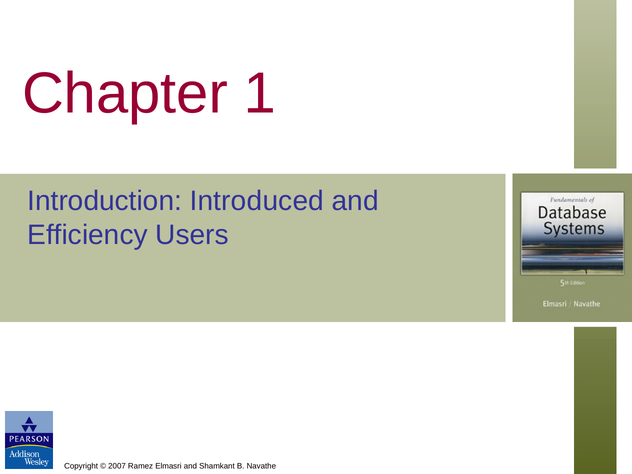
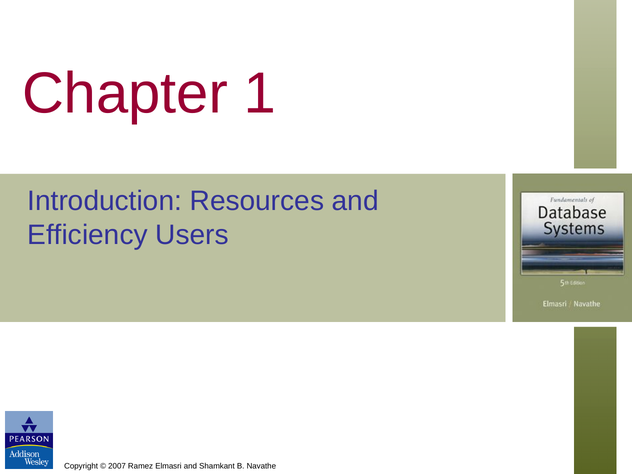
Introduced: Introduced -> Resources
